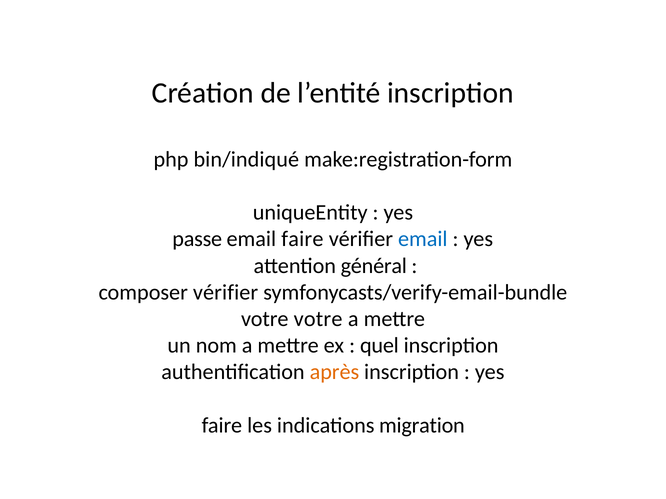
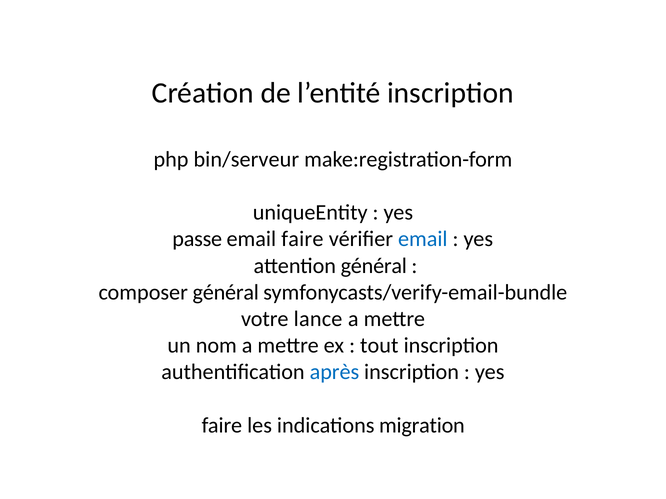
bin/indiqué: bin/indiqué -> bin/serveur
composer vérifier: vérifier -> général
votre votre: votre -> lance
quel: quel -> tout
après colour: orange -> blue
